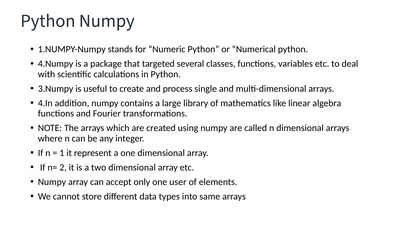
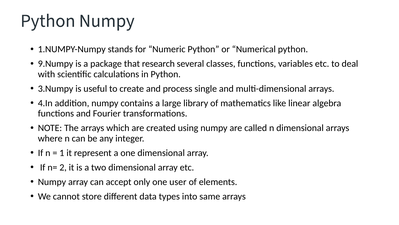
4.Numpy: 4.Numpy -> 9.Numpy
targeted: targeted -> research
